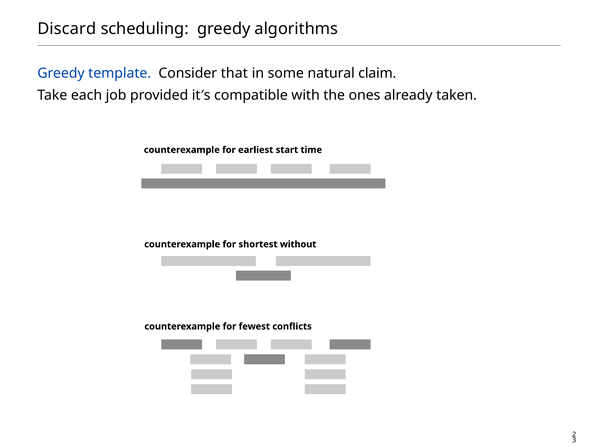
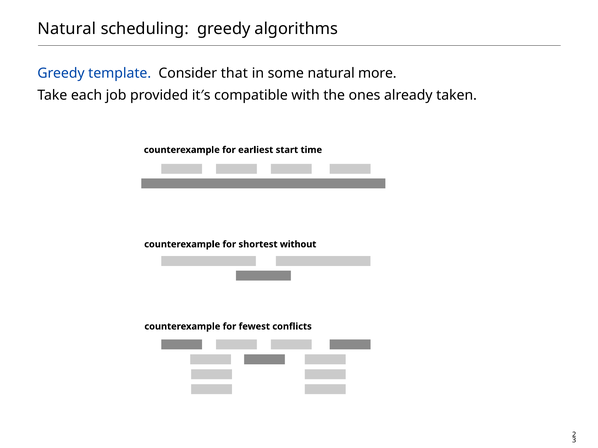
Discard at (67, 29): Discard -> Natural
claim: claim -> more
